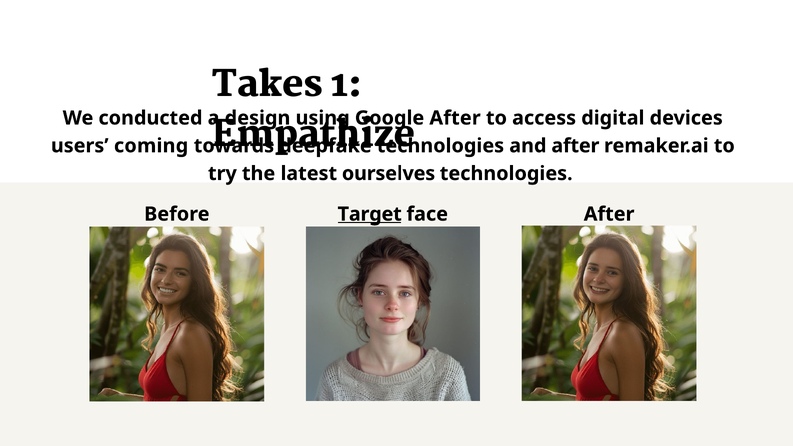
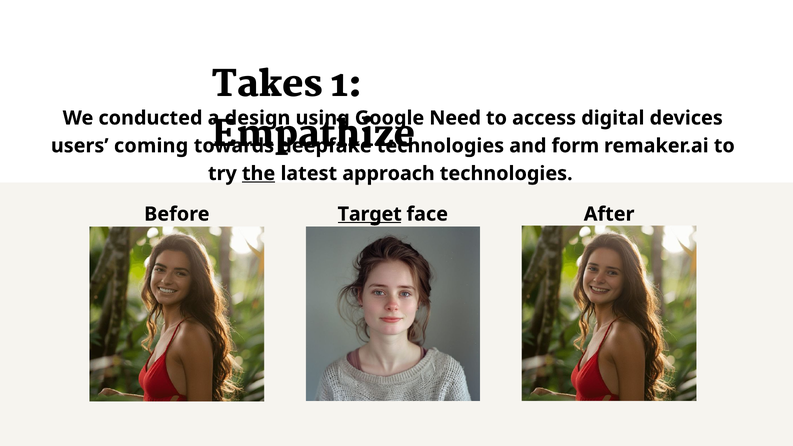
Google After: After -> Need
and after: after -> form
the underline: none -> present
ourselves: ourselves -> approach
